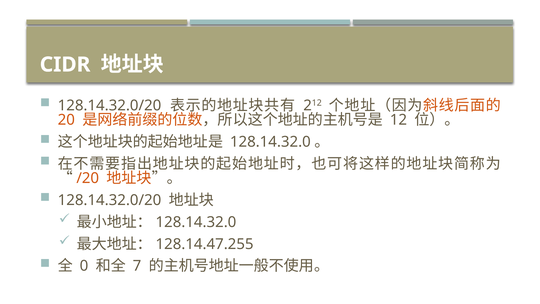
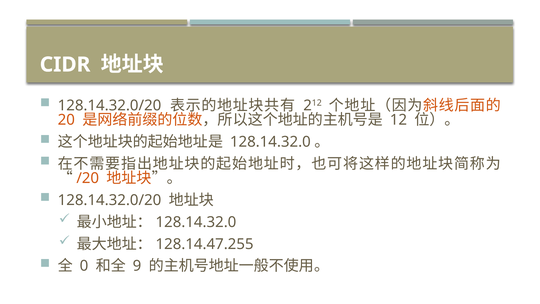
7: 7 -> 9
